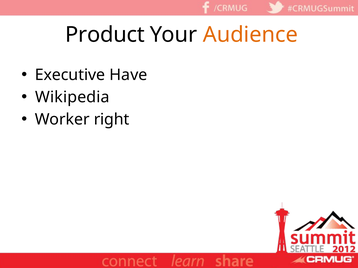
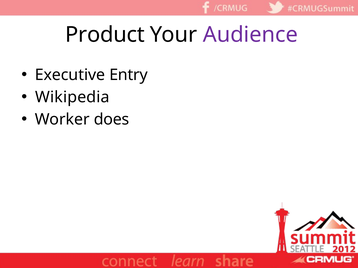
Audience colour: orange -> purple
Have: Have -> Entry
right: right -> does
